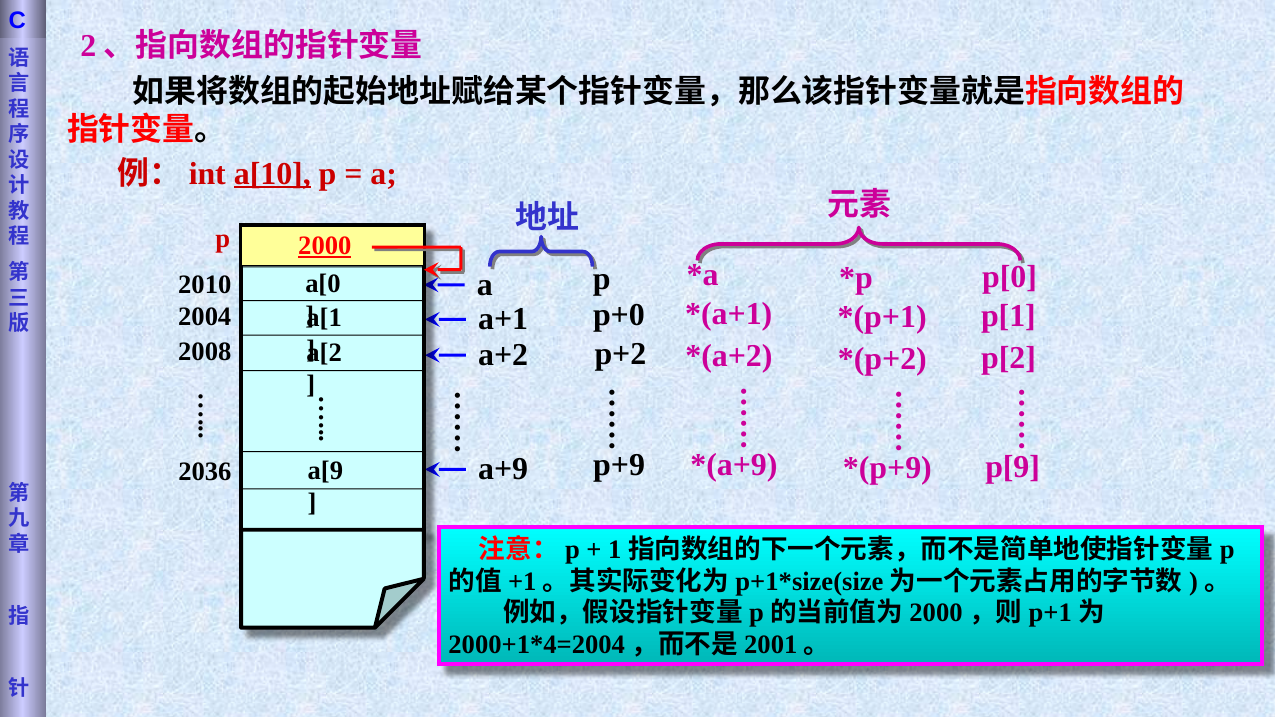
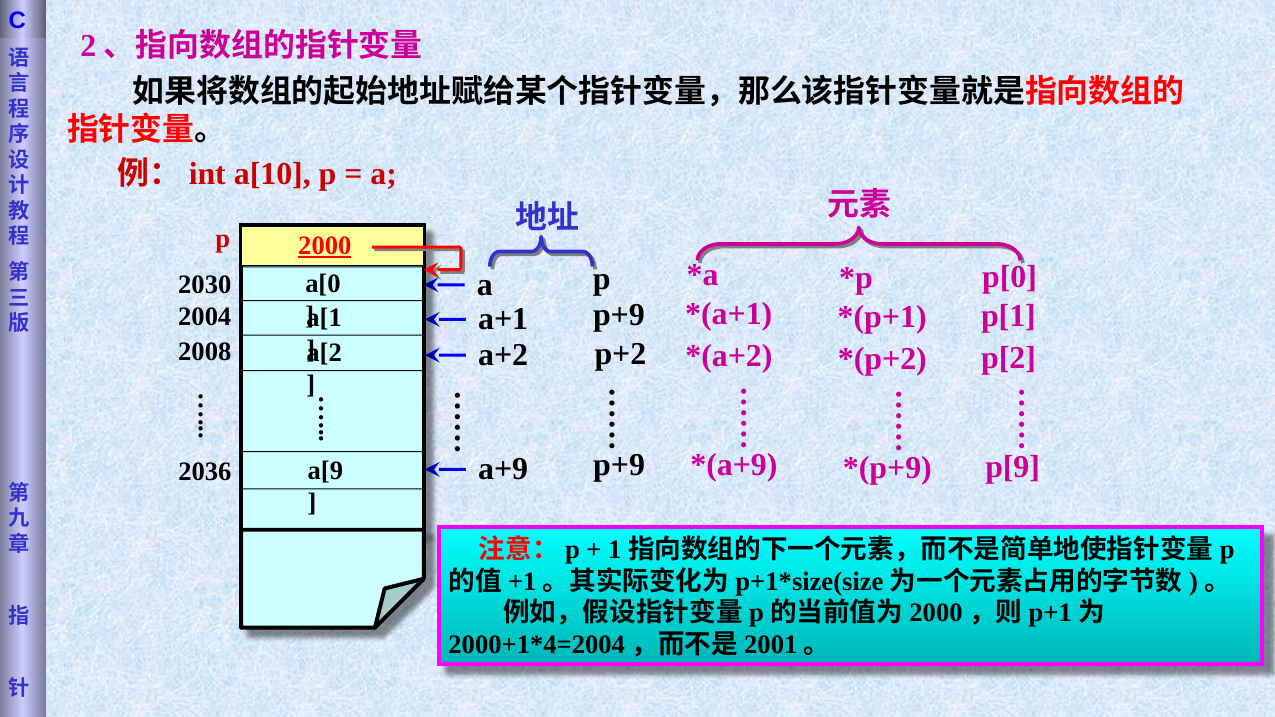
a[10 underline: present -> none
2010: 2010 -> 2030
p+0 at (619, 315): p+0 -> p+9
